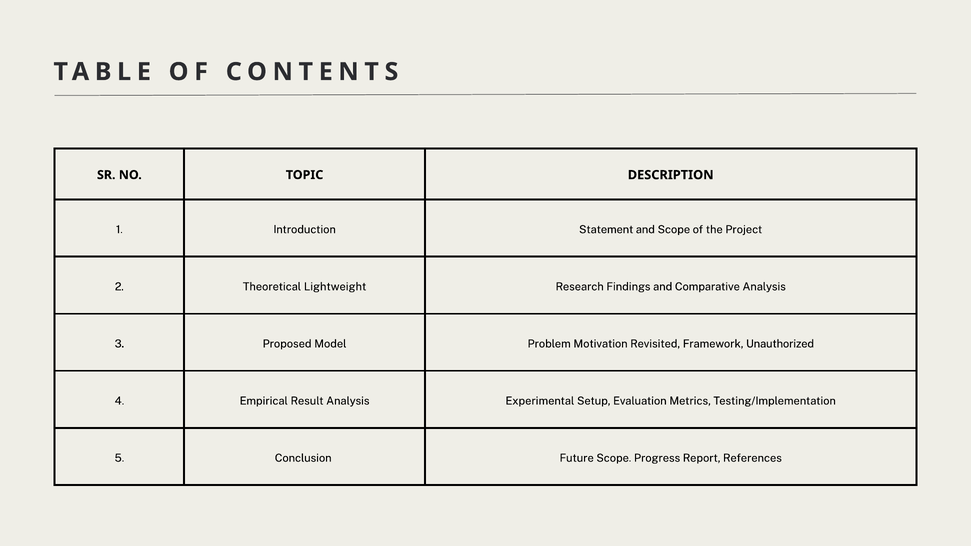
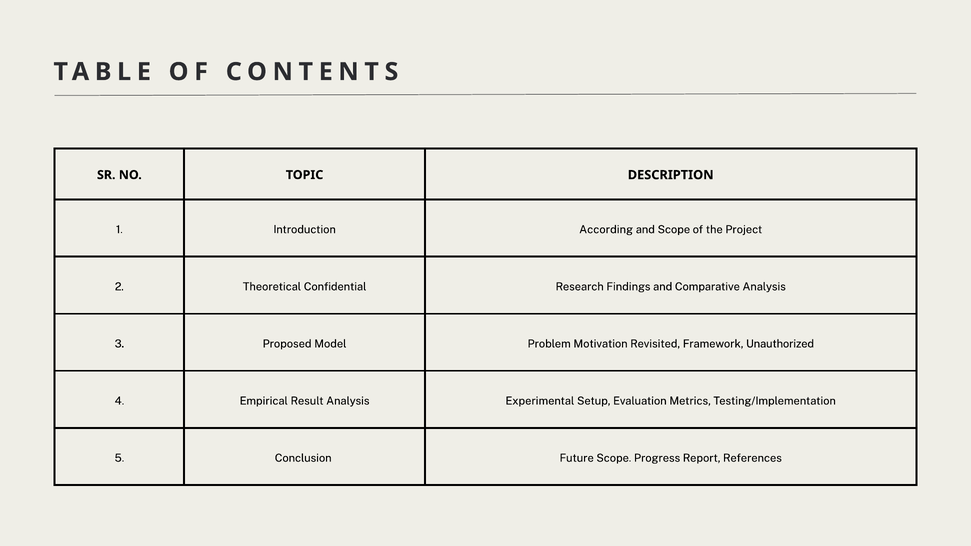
Statement: Statement -> According
Lightweight: Lightweight -> Confidential
